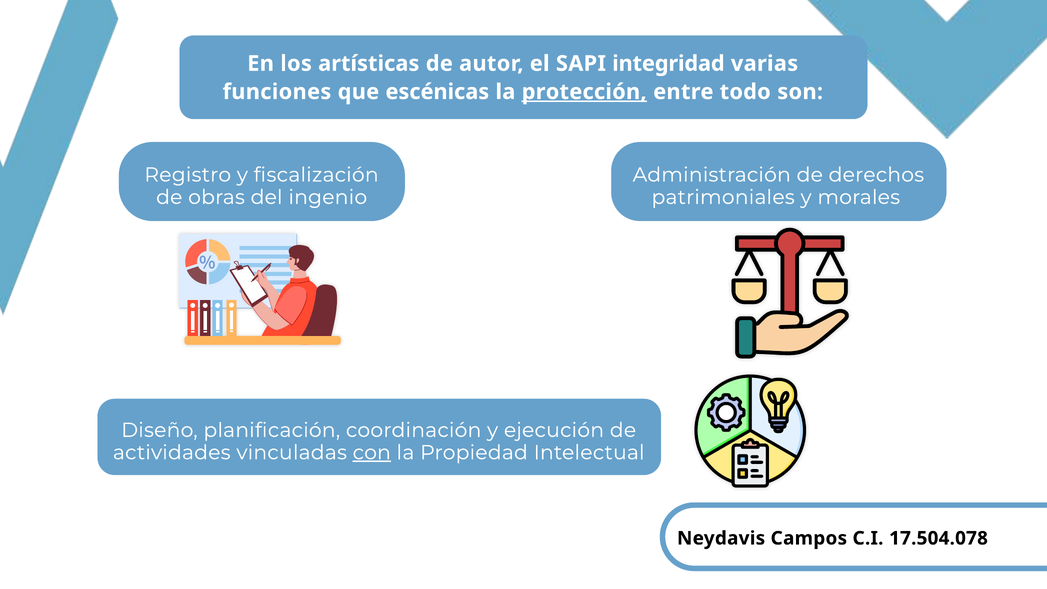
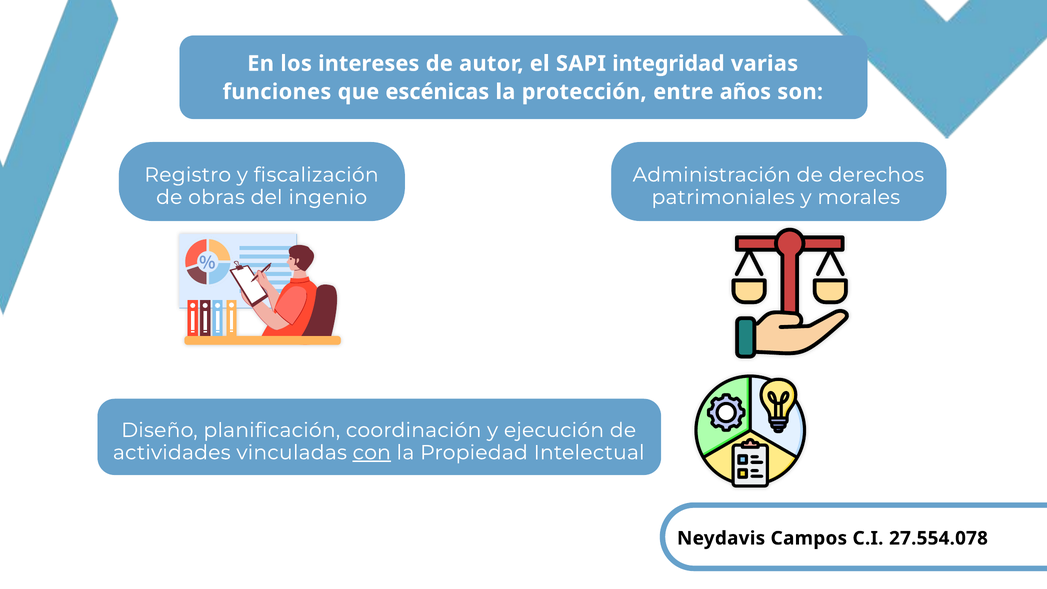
artísticas: artísticas -> intereses
protección underline: present -> none
todo: todo -> años
17.504.078: 17.504.078 -> 27.554.078
